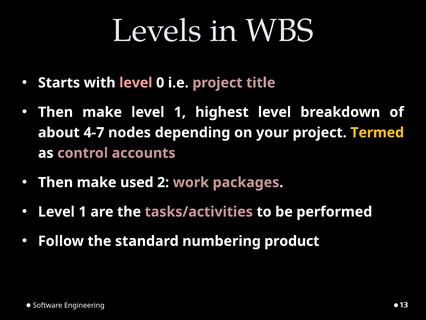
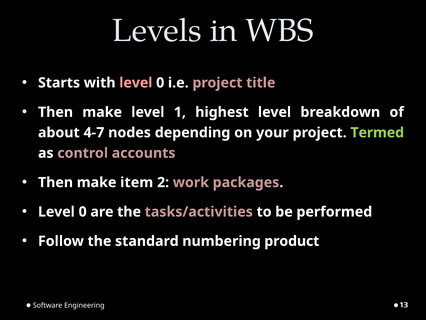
Termed colour: yellow -> light green
used: used -> item
1 at (83, 211): 1 -> 0
